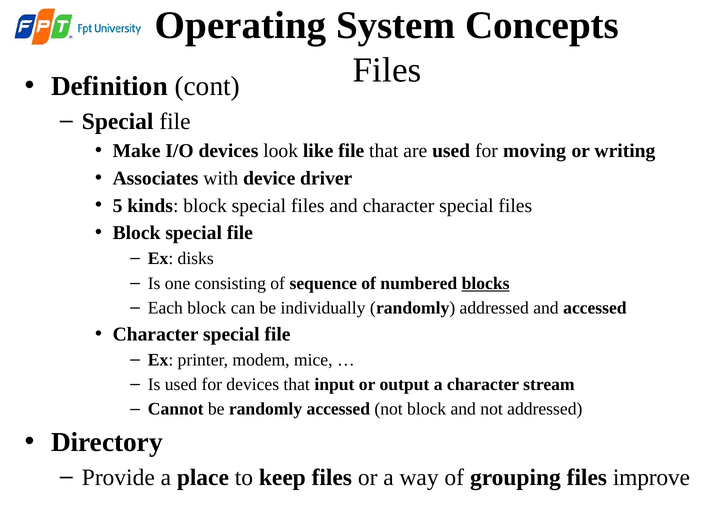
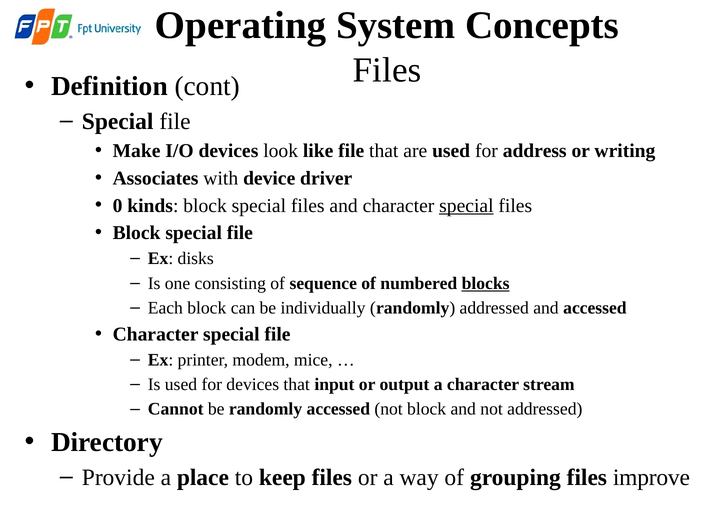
moving: moving -> address
5: 5 -> 0
special at (466, 206) underline: none -> present
